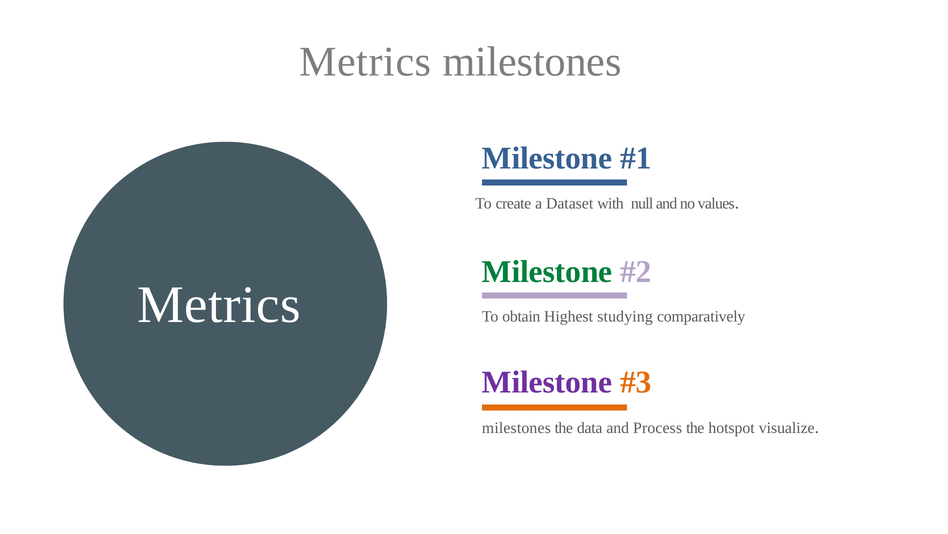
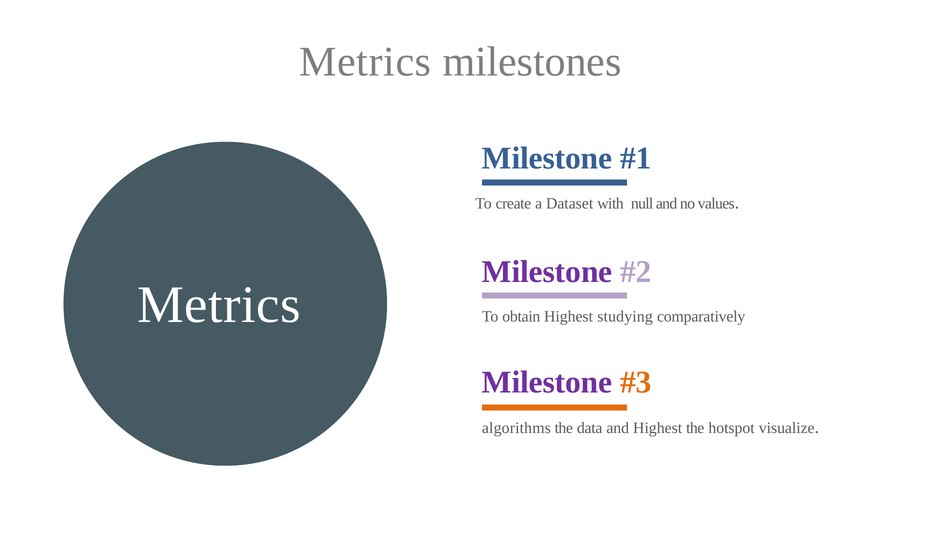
Milestone at (547, 271) colour: green -> purple
milestones at (516, 428): milestones -> algorithms
and Process: Process -> Highest
